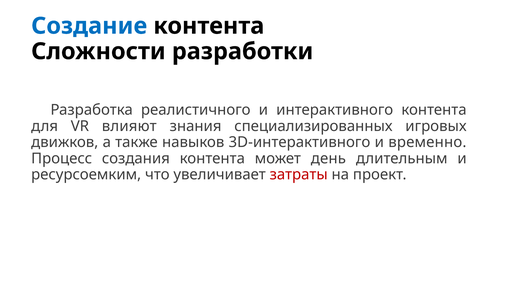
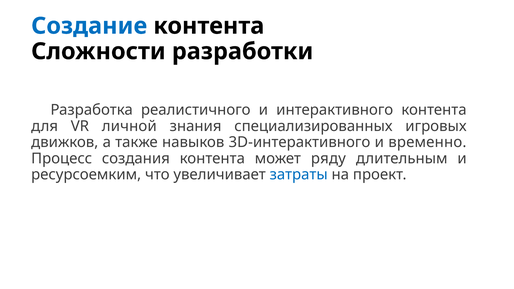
влияют: влияют -> личной
день: день -> ряду
затраты colour: red -> blue
